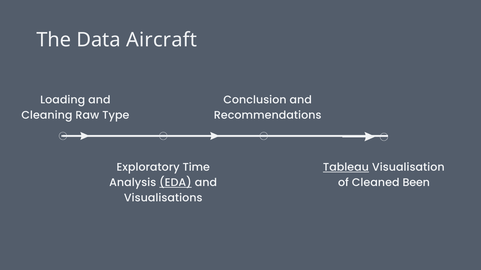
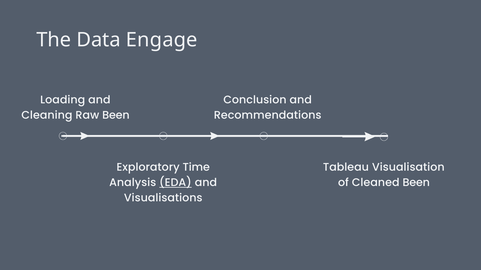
Aircraft: Aircraft -> Engage
Raw Type: Type -> Been
Tableau underline: present -> none
